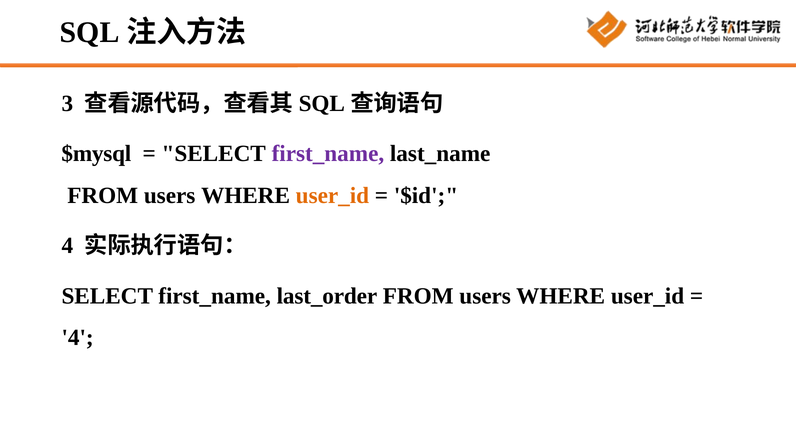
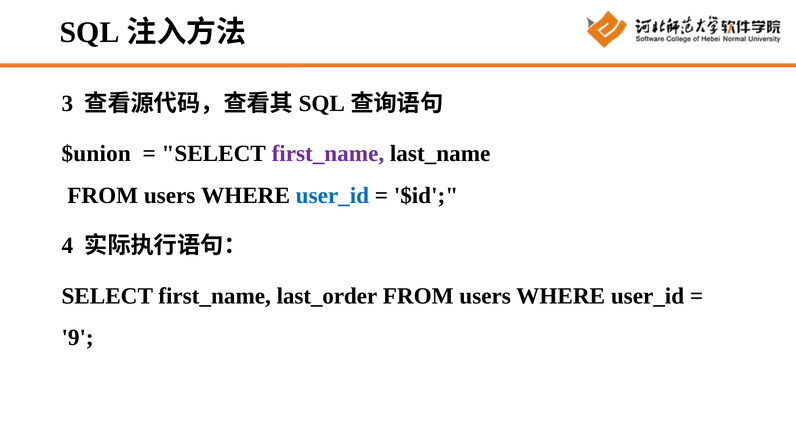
$mysql: $mysql -> $union
user_id at (332, 196) colour: orange -> blue
4 at (78, 338): 4 -> 9
